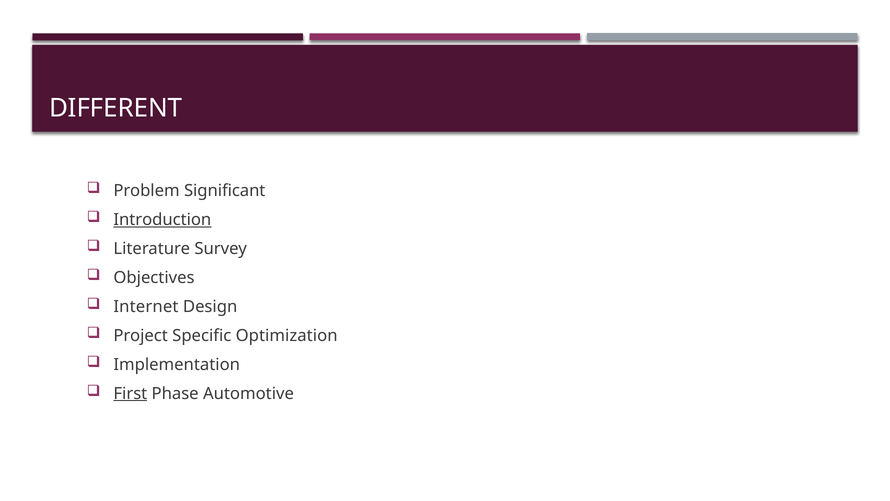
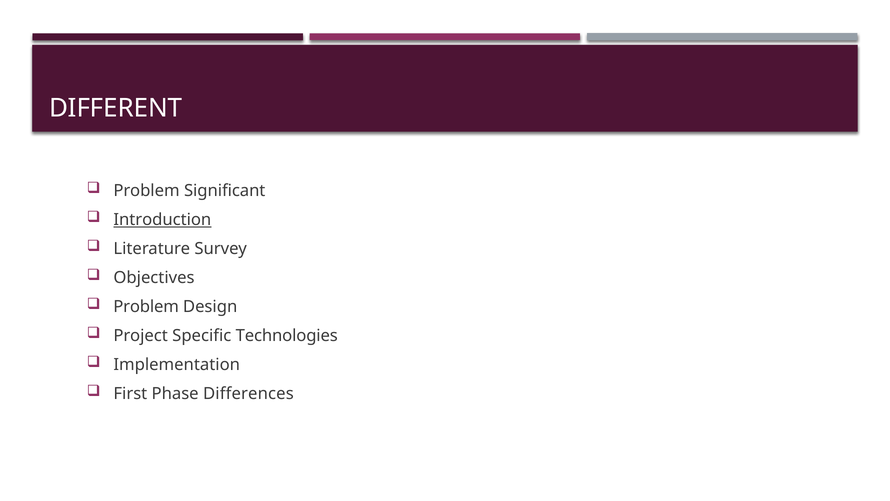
Internet at (146, 306): Internet -> Problem
Optimization: Optimization -> Technologies
First underline: present -> none
Automotive: Automotive -> Differences
